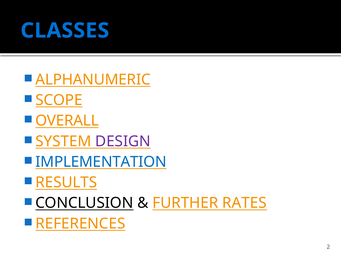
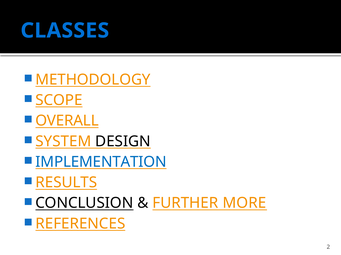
ALPHANUMERIC: ALPHANUMERIC -> METHODOLOGY
DESIGN colour: purple -> black
RATES: RATES -> MORE
